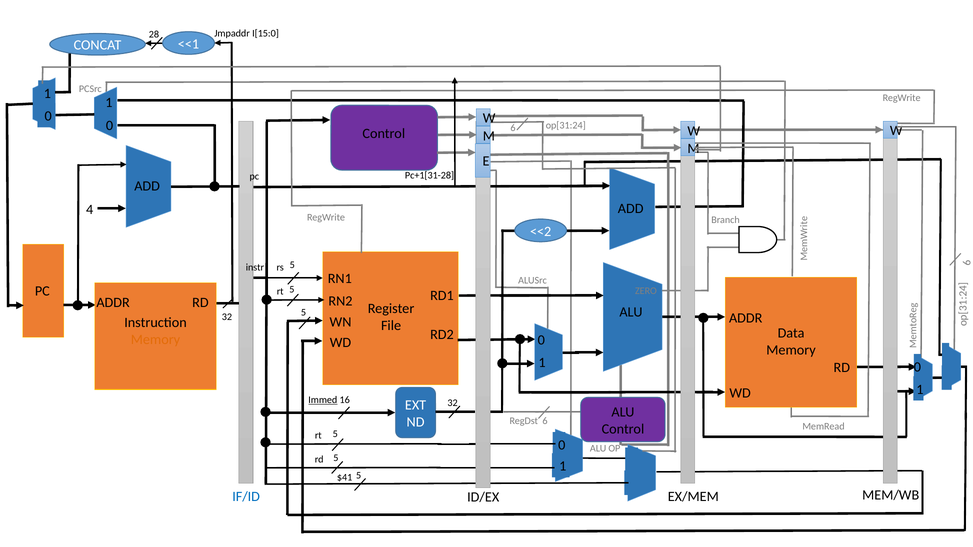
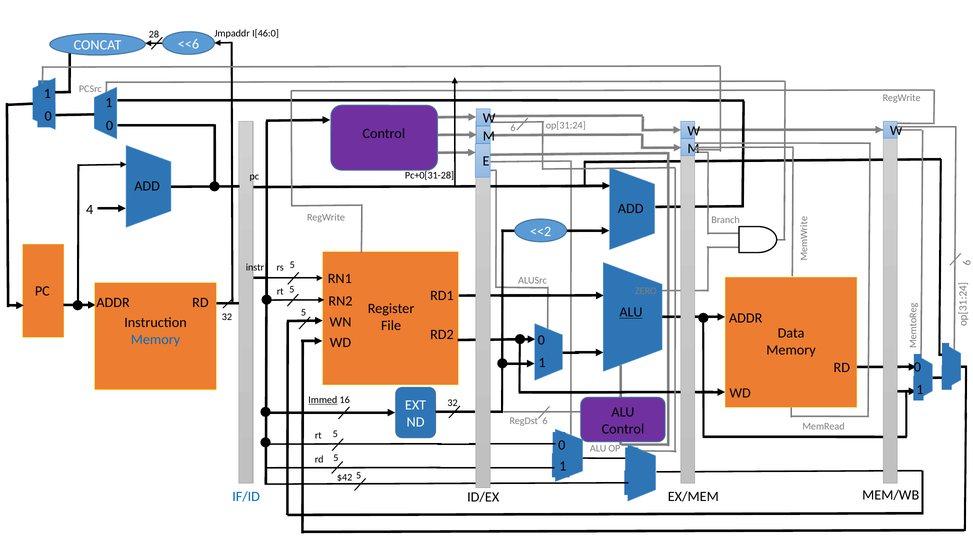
I[15:0: I[15:0 -> I[46:0
<<1: <<1 -> <<6
Pc+1[31-28: Pc+1[31-28 -> Pc+0[31-28
ALU at (631, 312) underline: none -> present
Memory at (155, 340) colour: orange -> blue
$41: $41 -> $42
